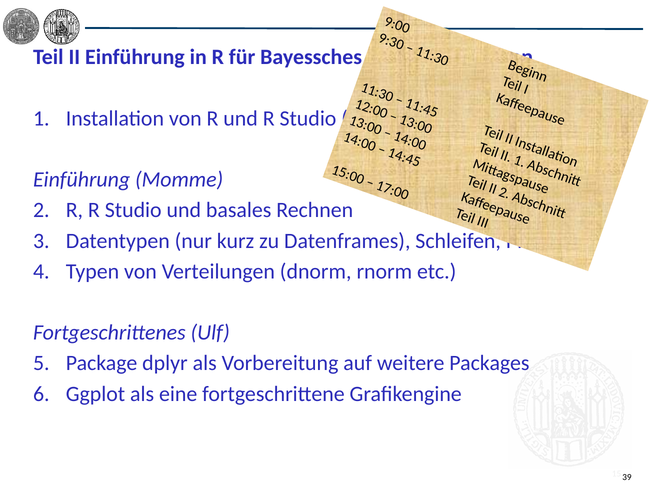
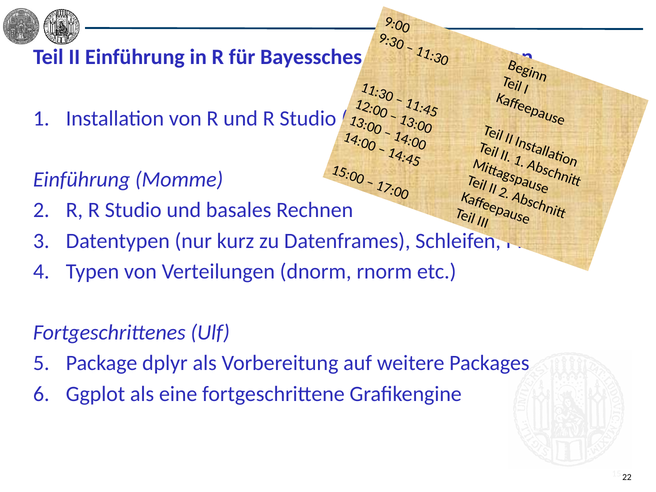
39: 39 -> 22
